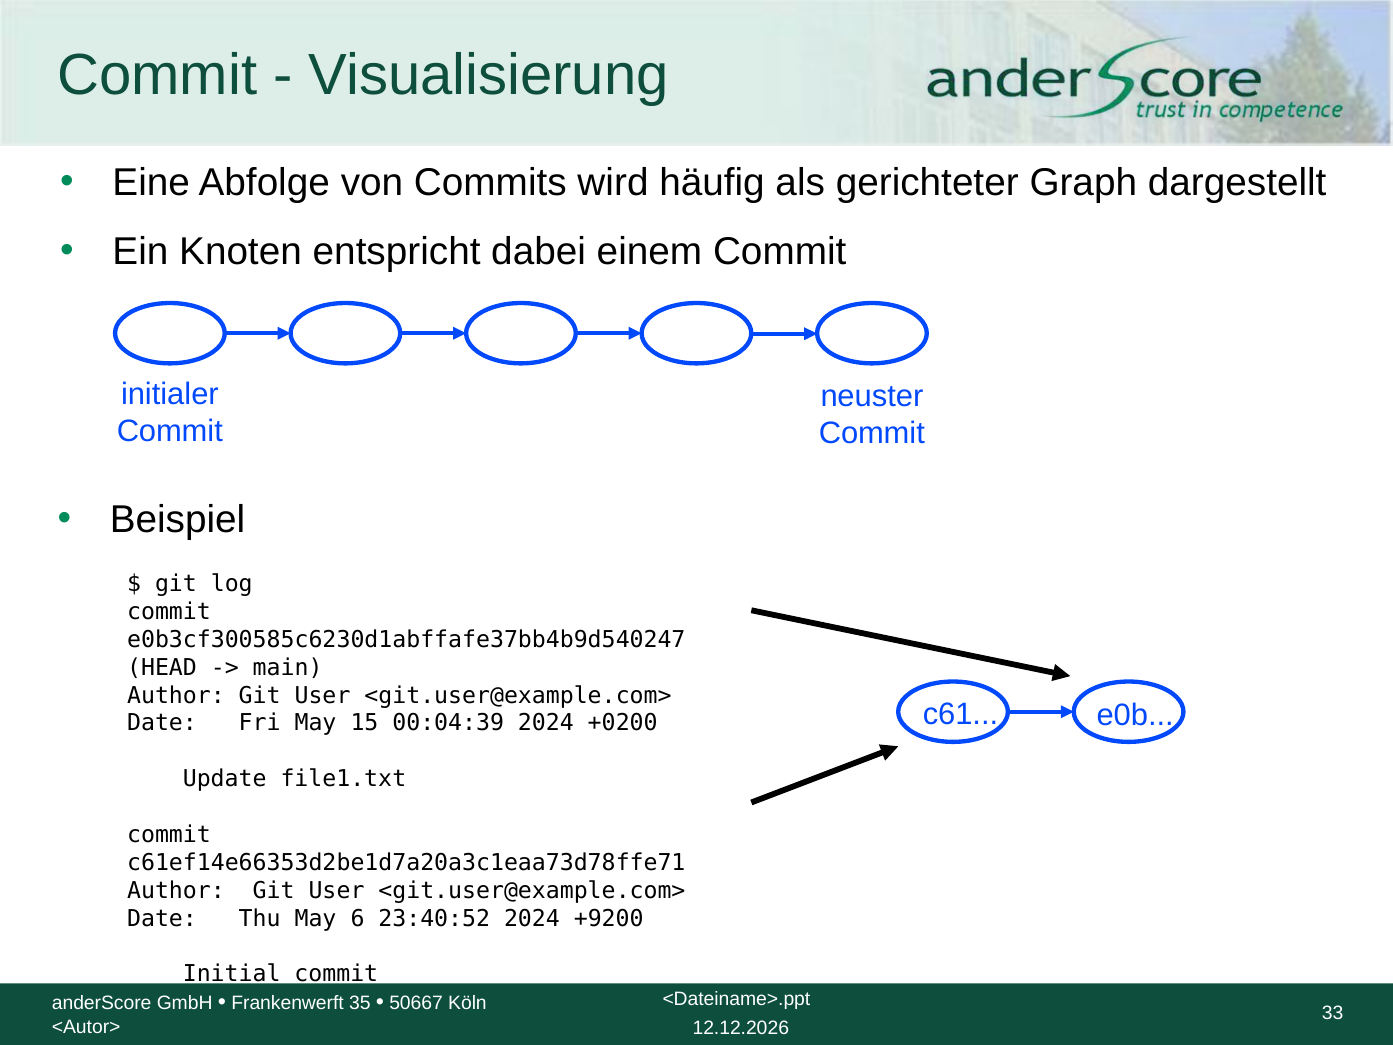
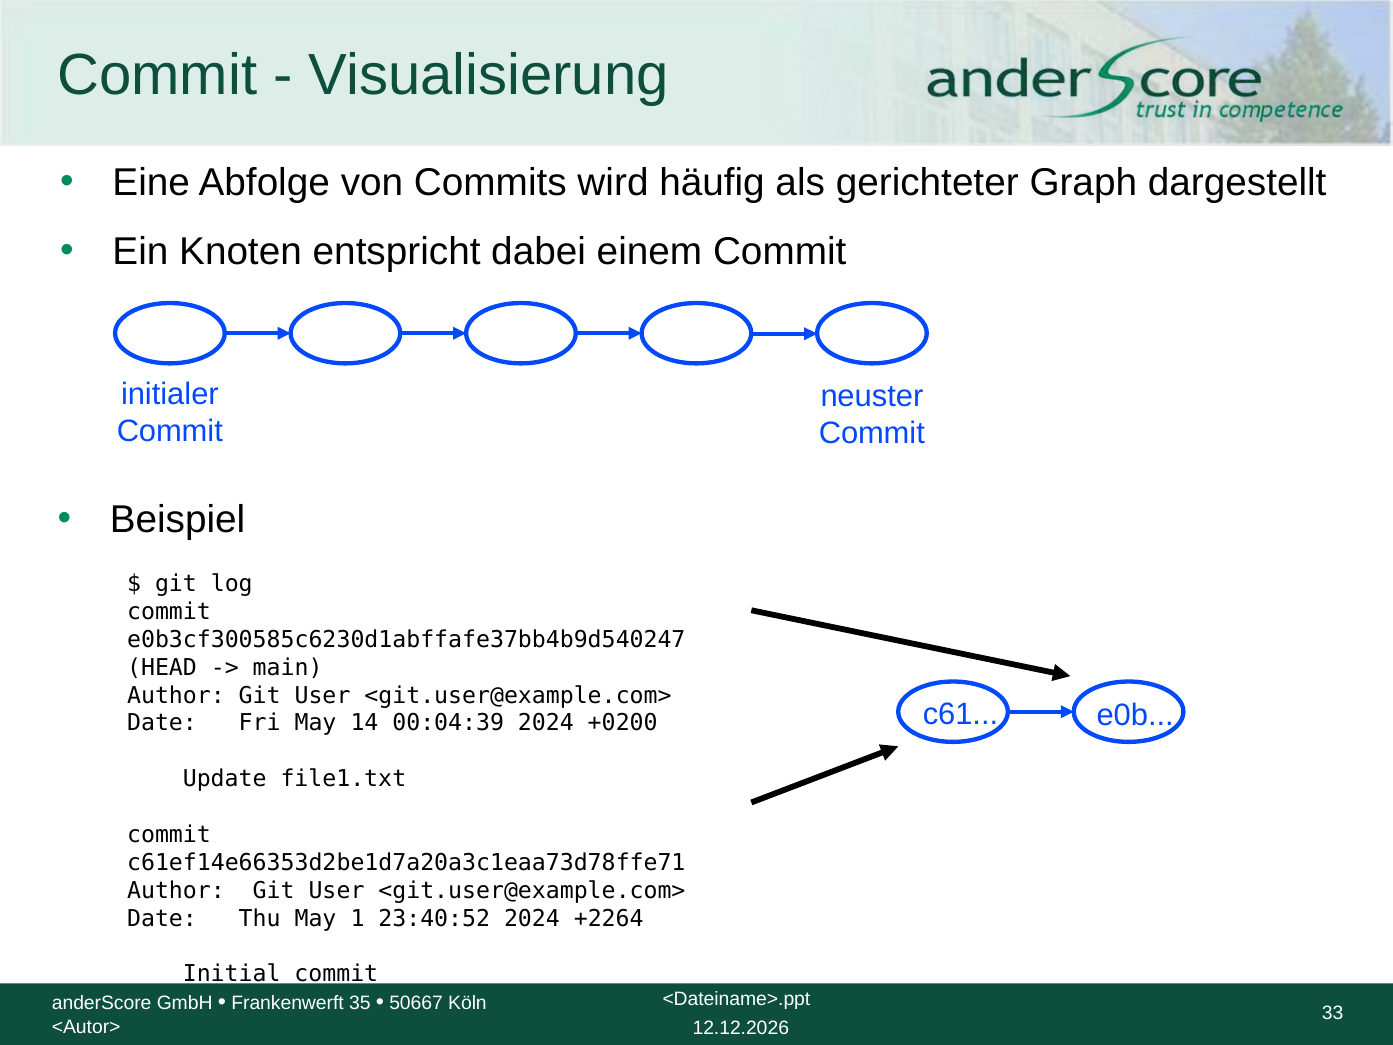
15: 15 -> 14
6: 6 -> 1
+9200: +9200 -> +2264
